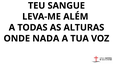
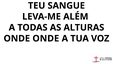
ONDE NADA: NADA -> ONDE
